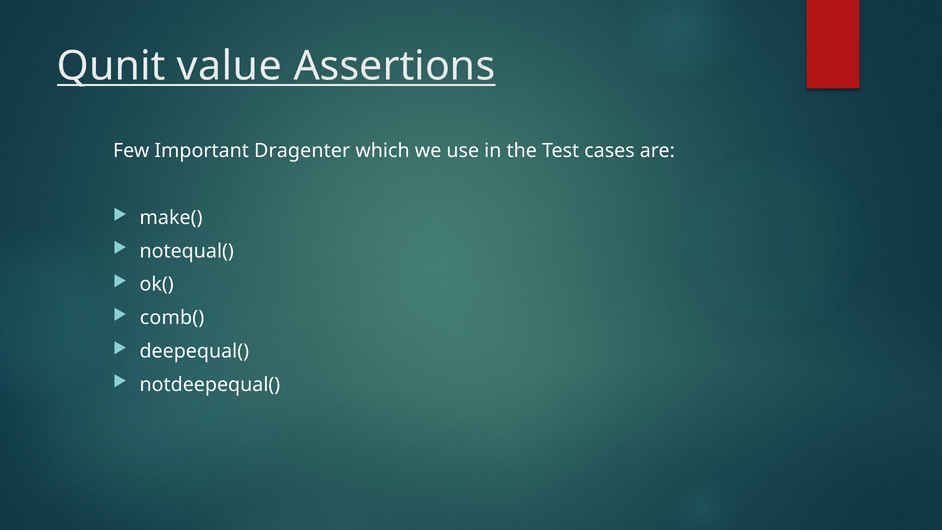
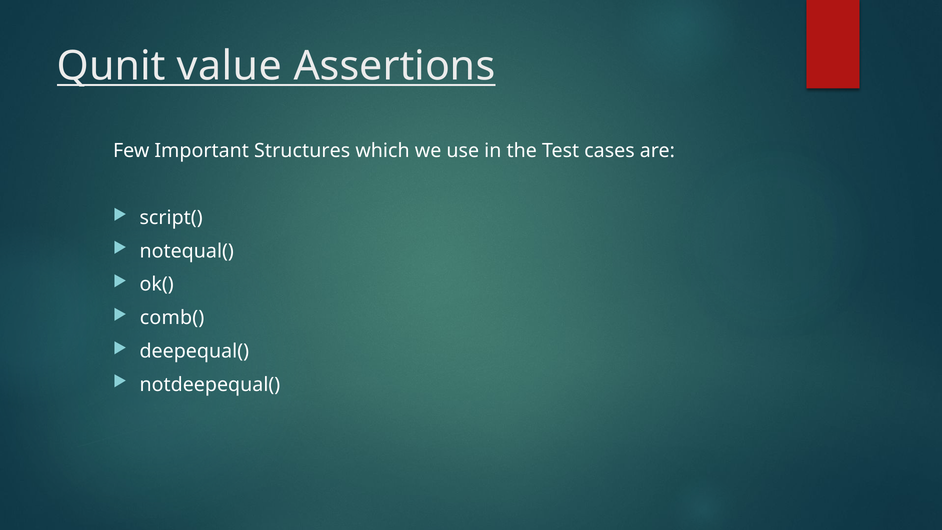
Dragenter: Dragenter -> Structures
make(: make( -> script(
